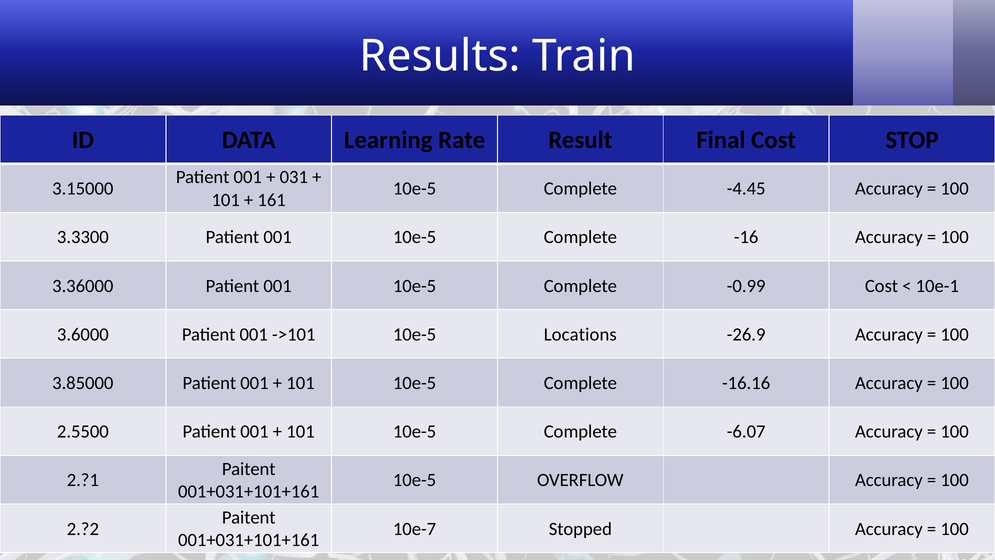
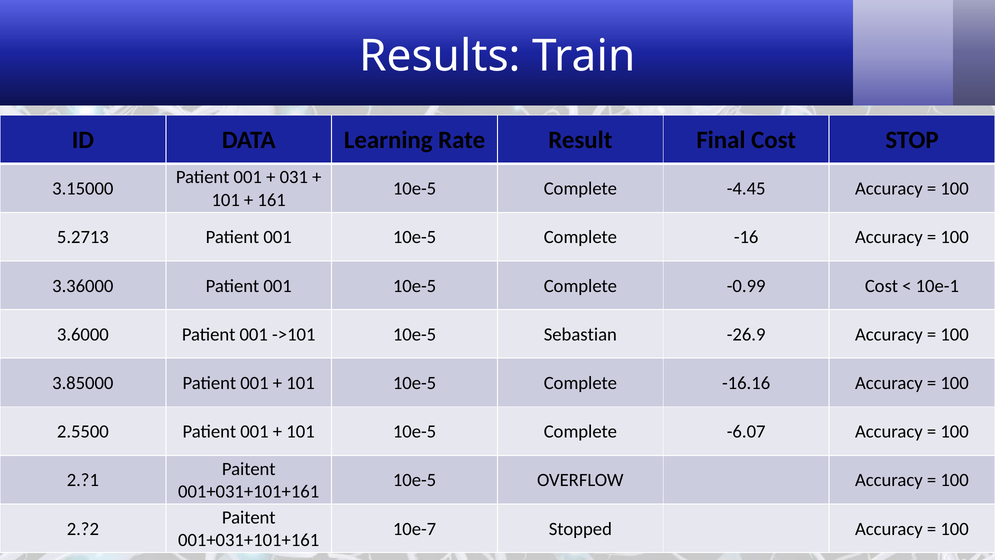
3.3300: 3.3300 -> 5.2713
Locations: Locations -> Sebastian
